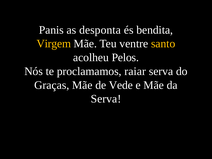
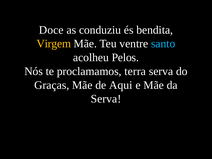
Panis: Panis -> Doce
desponta: desponta -> conduziu
santo colour: yellow -> light blue
raiar: raiar -> terra
Vede: Vede -> Aqui
